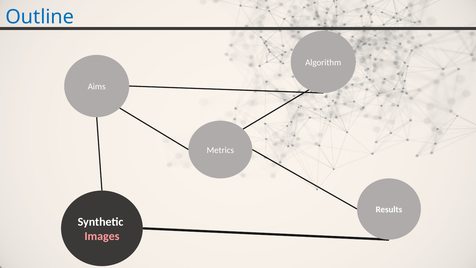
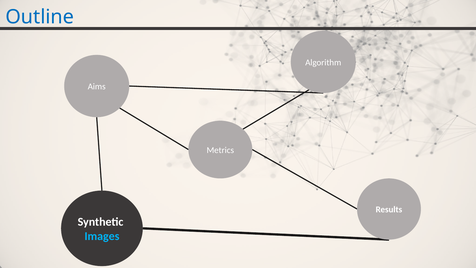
Images colour: pink -> light blue
